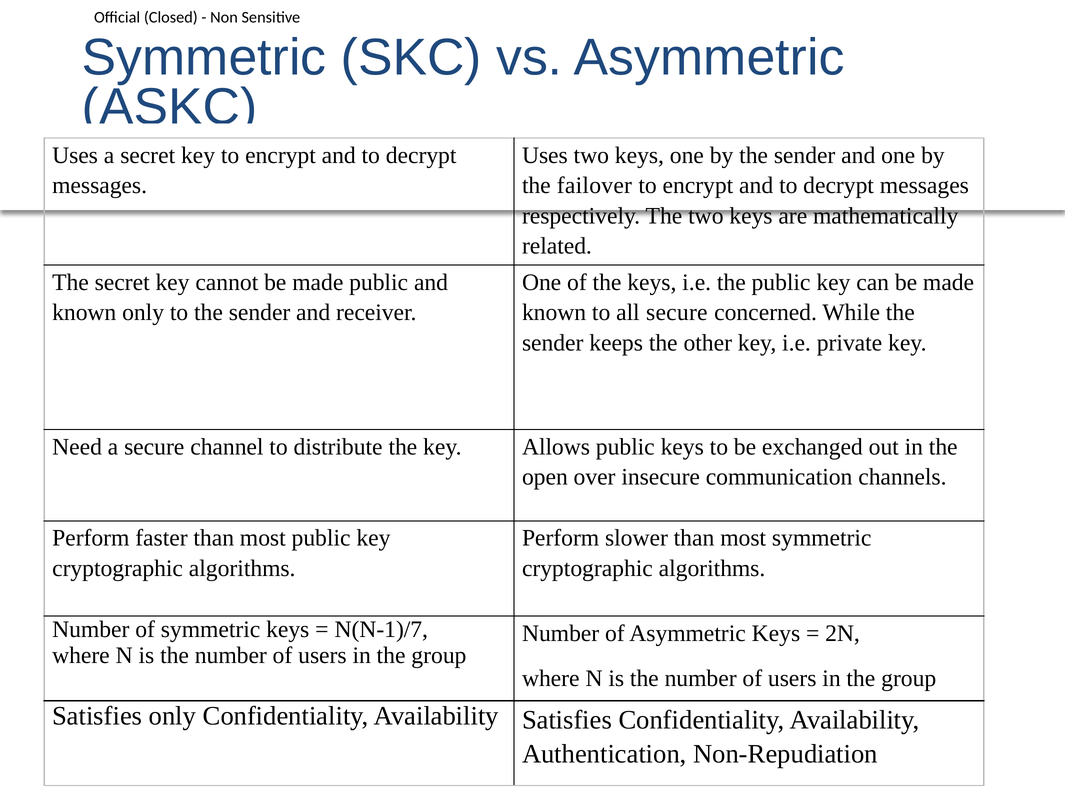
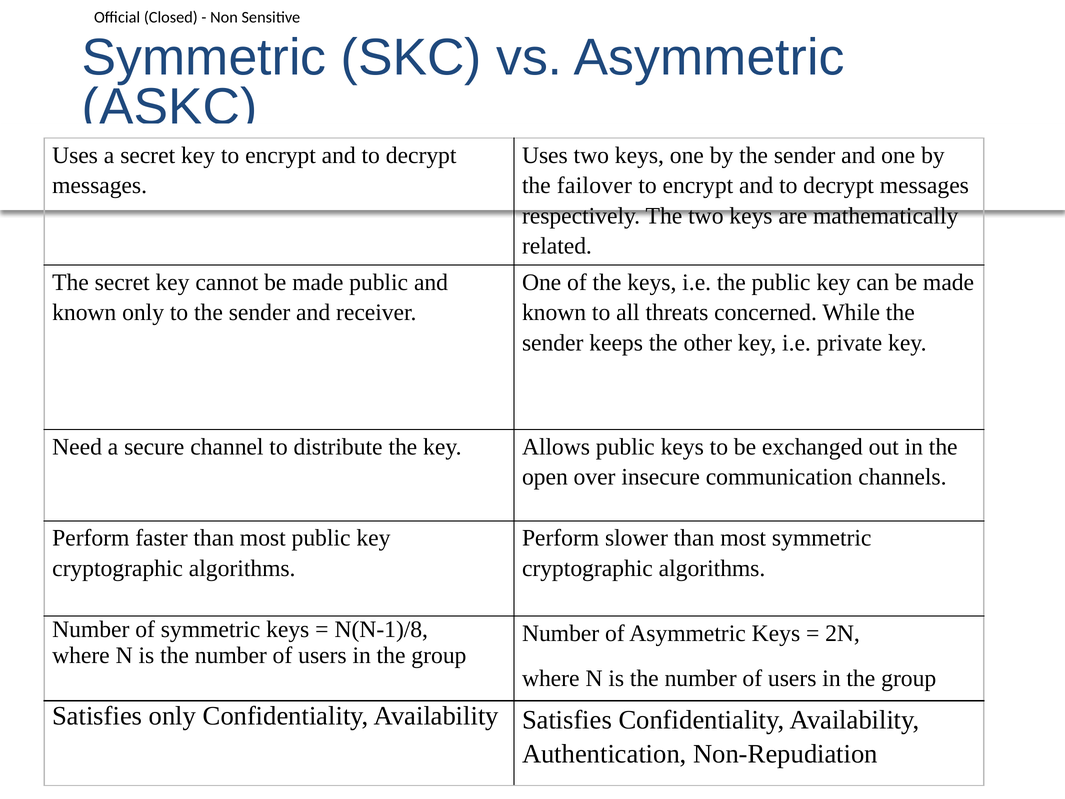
all secure: secure -> threats
N(N-1)/7: N(N-1)/7 -> N(N-1)/8
